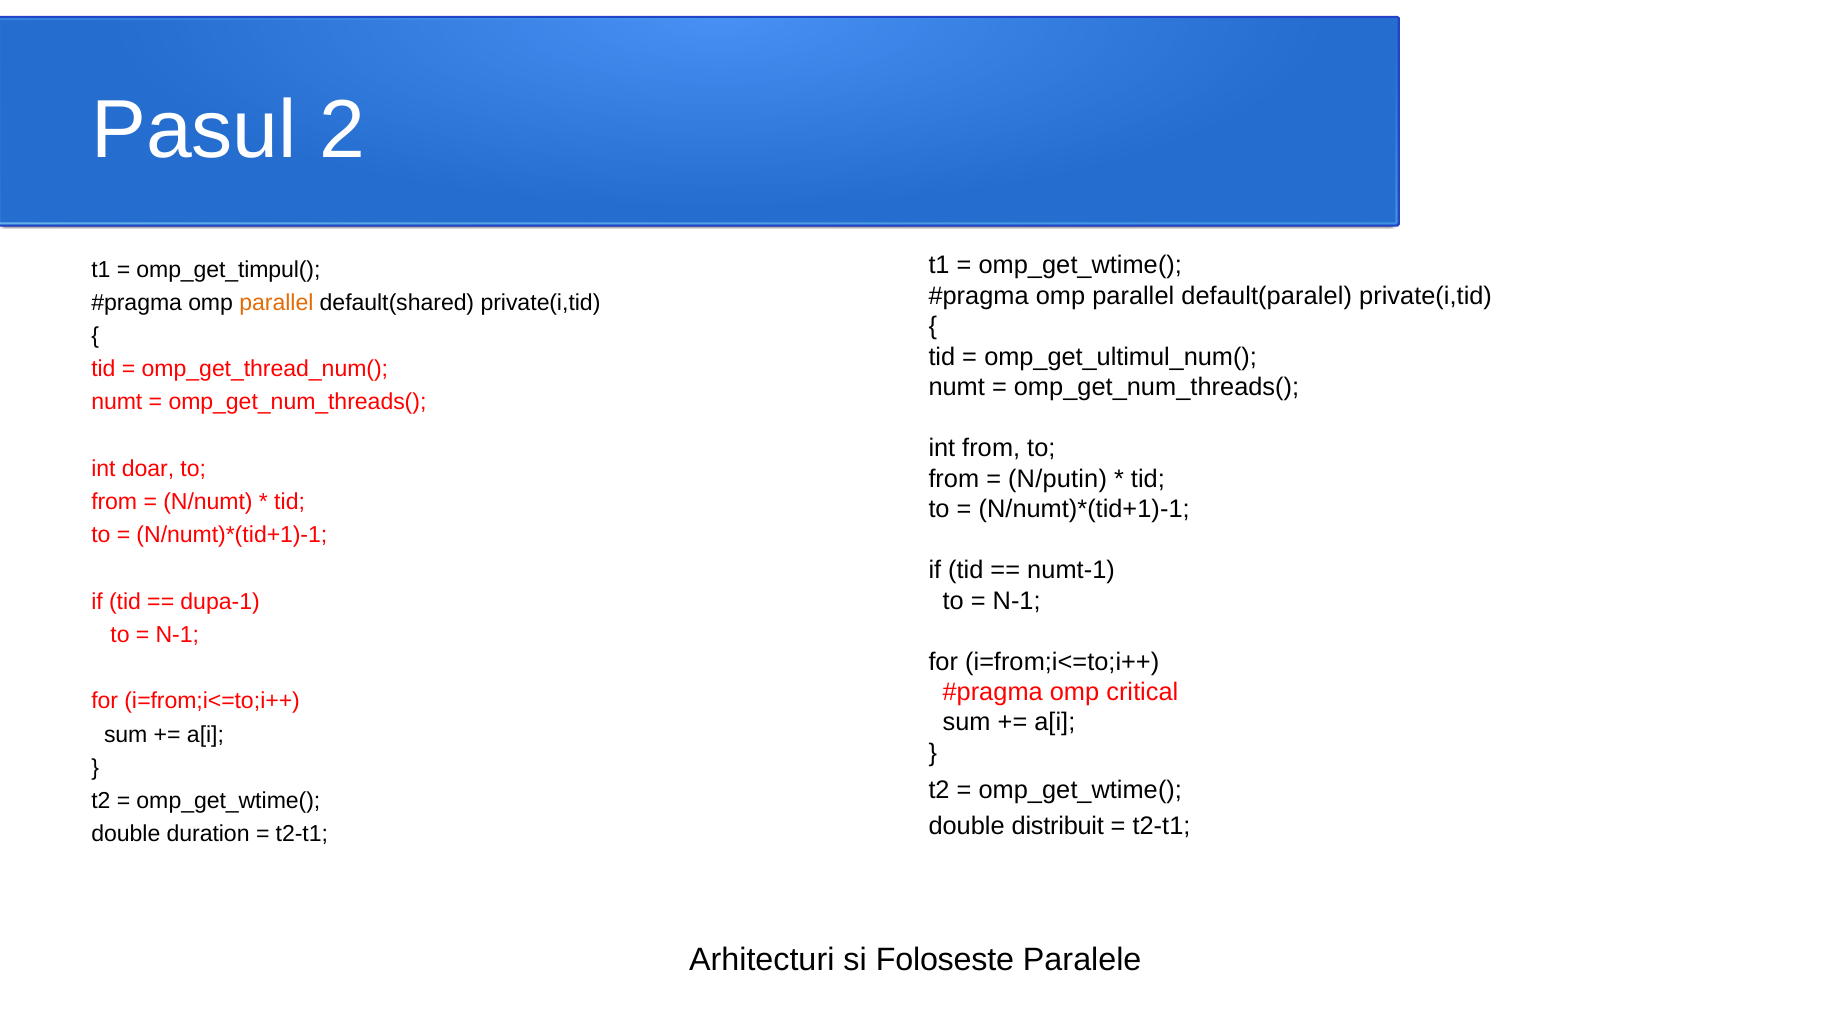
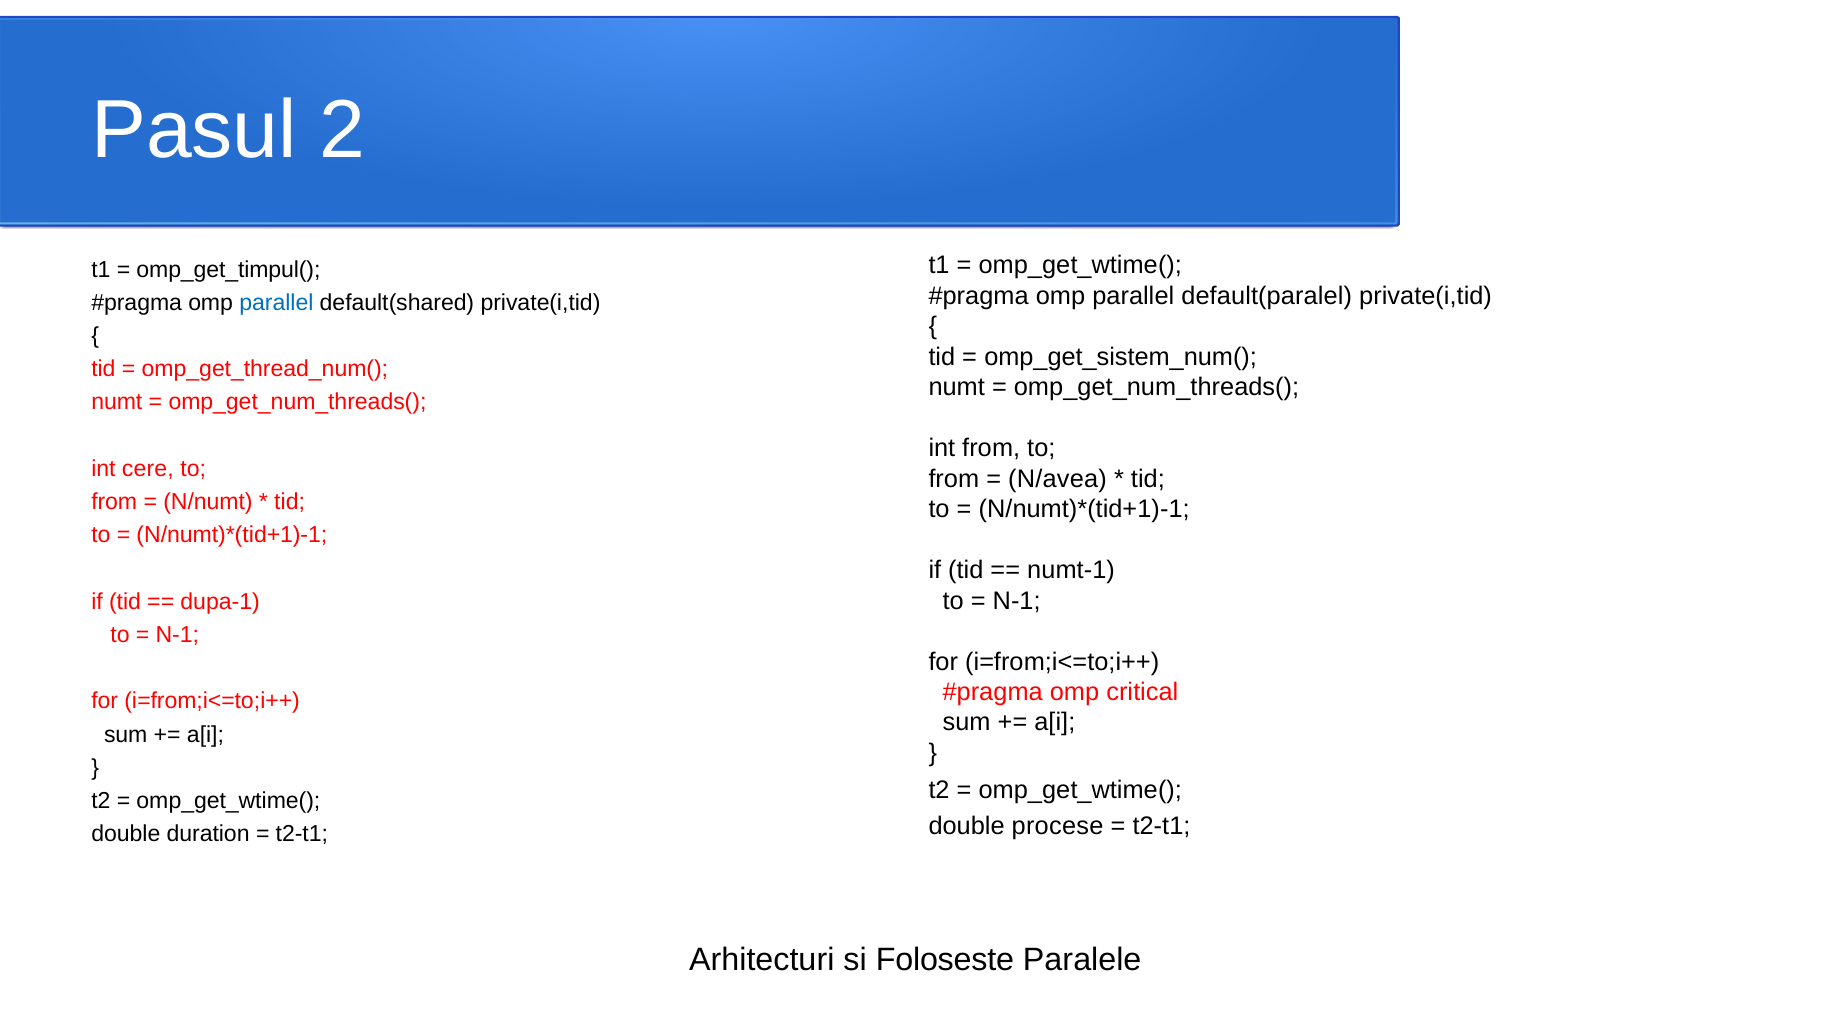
parallel at (276, 303) colour: orange -> blue
omp_get_ultimul_num(: omp_get_ultimul_num( -> omp_get_sistem_num(
doar: doar -> cere
N/putin: N/putin -> N/avea
distribuit: distribuit -> procese
